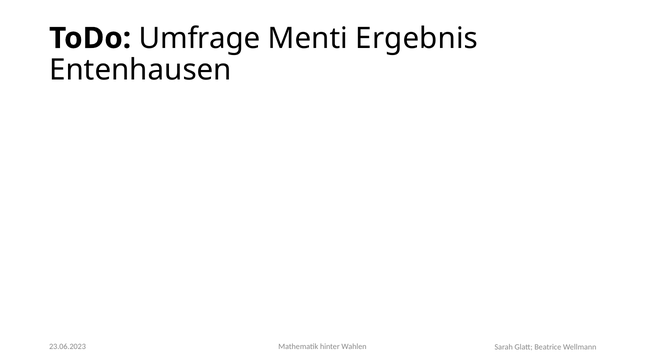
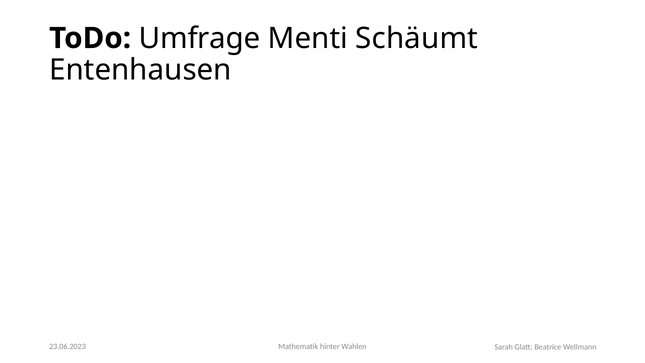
Ergebnis: Ergebnis -> Schäumt
